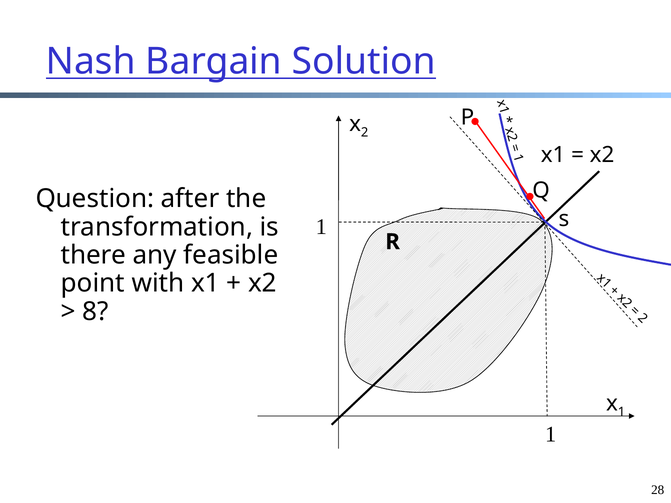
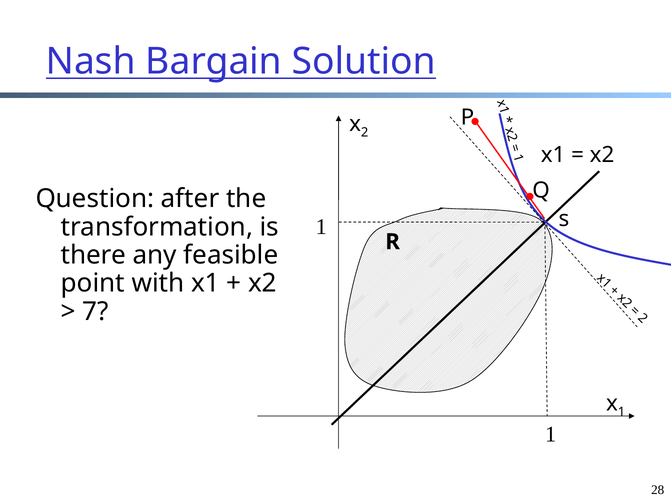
8: 8 -> 7
